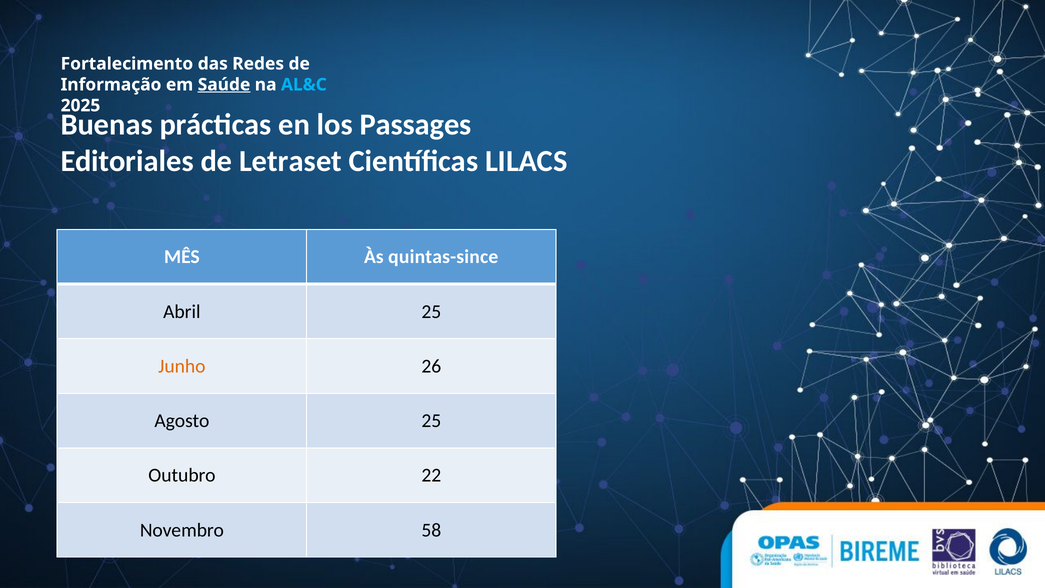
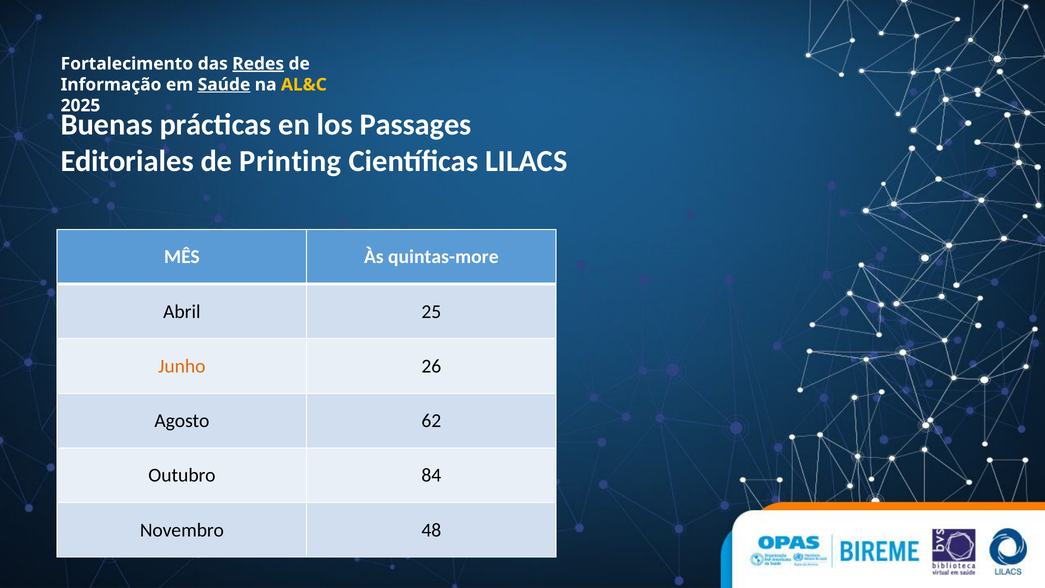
Redes underline: none -> present
AL&C colour: light blue -> yellow
Letraset: Letraset -> Printing
quintas-since: quintas-since -> quintas-more
Agosto 25: 25 -> 62
22: 22 -> 84
58: 58 -> 48
